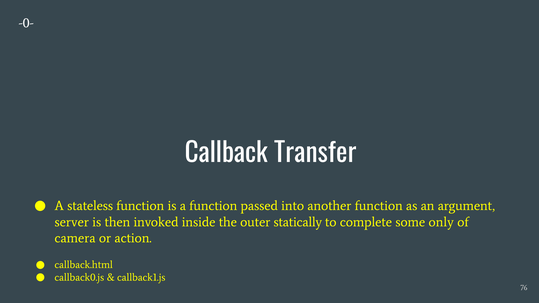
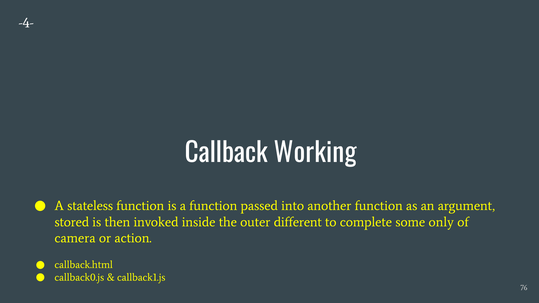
-0-: -0- -> -4-
Transfer: Transfer -> Working
server: server -> stored
statically: statically -> different
